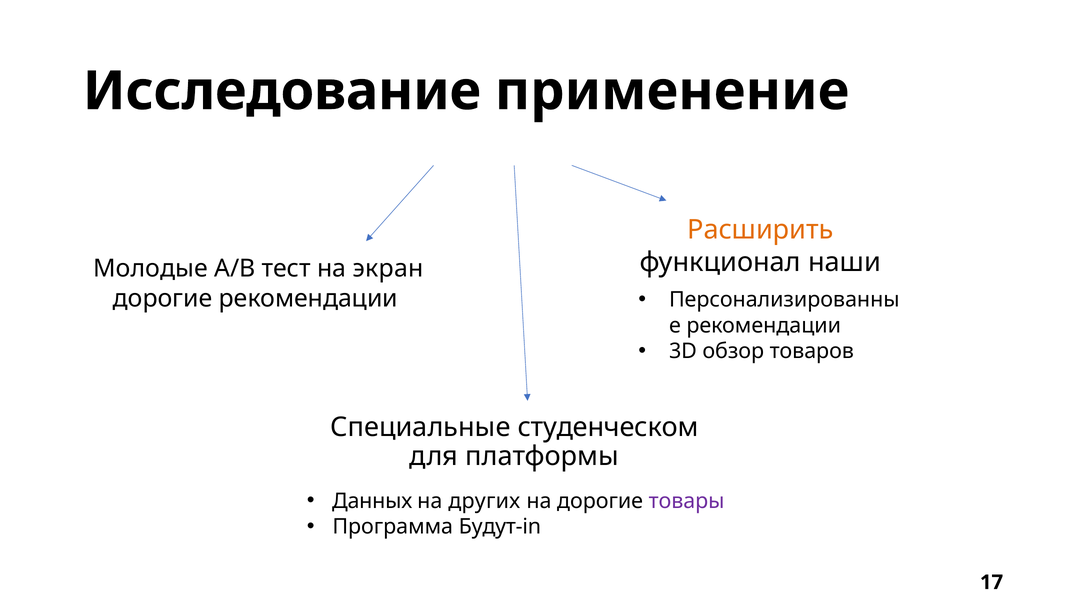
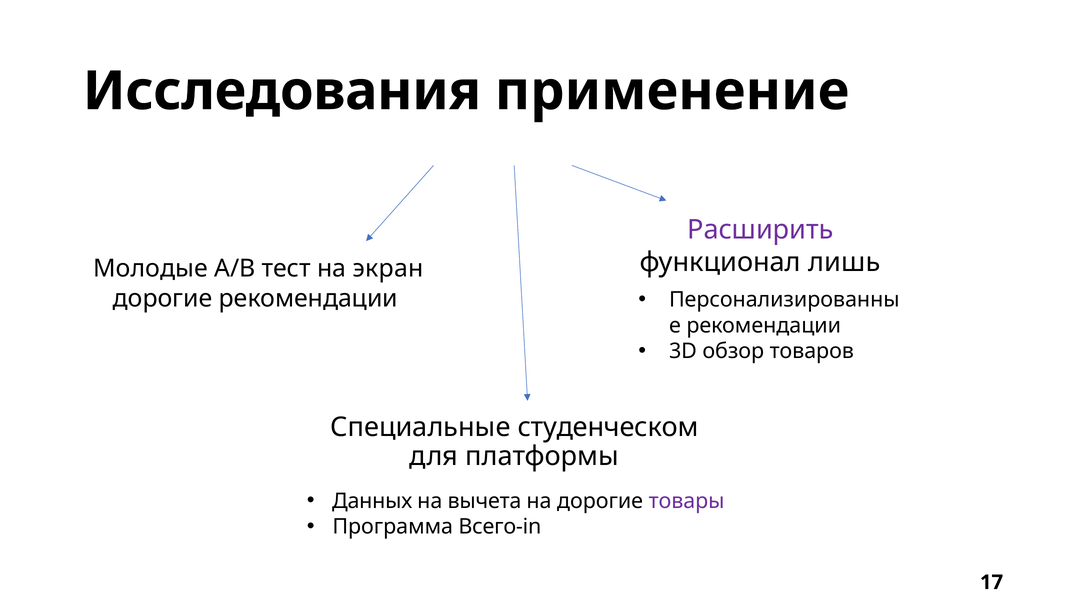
Исследование: Исследование -> Исследования
Расширить colour: orange -> purple
наши: наши -> лишь
других: других -> вычета
Будут-in: Будут-in -> Всего-in
